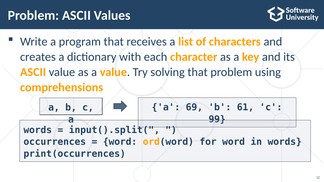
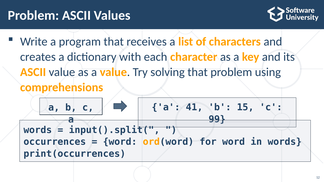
69: 69 -> 41
61: 61 -> 15
